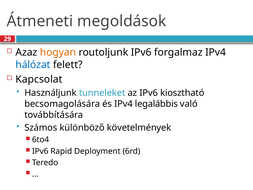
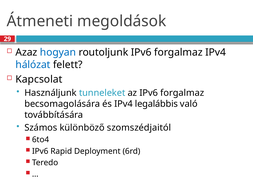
hogyan colour: orange -> blue
az IPv6 kiosztható: kiosztható -> forgalmaz
követelmények: követelmények -> szomszédjaitól
